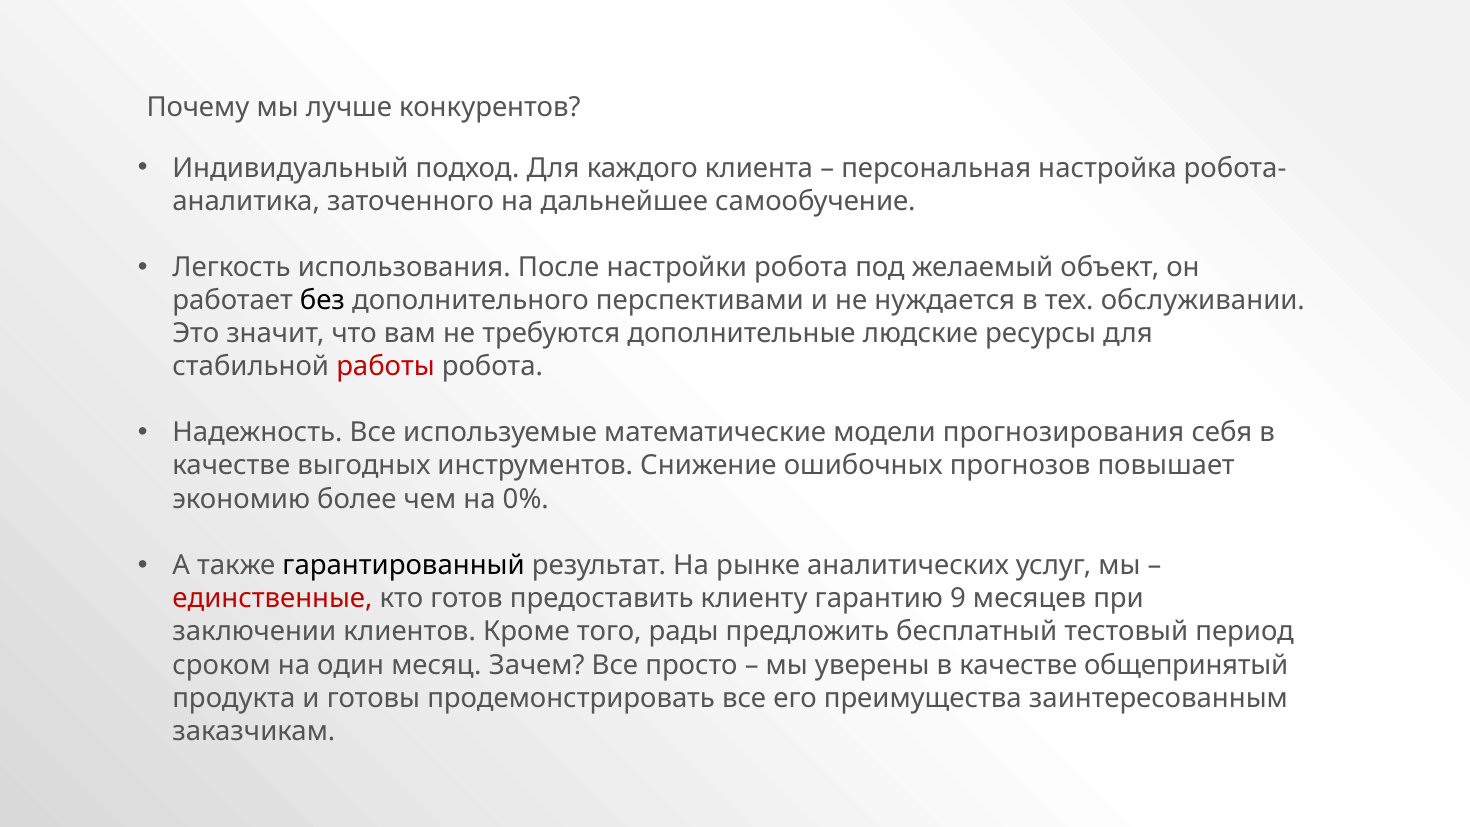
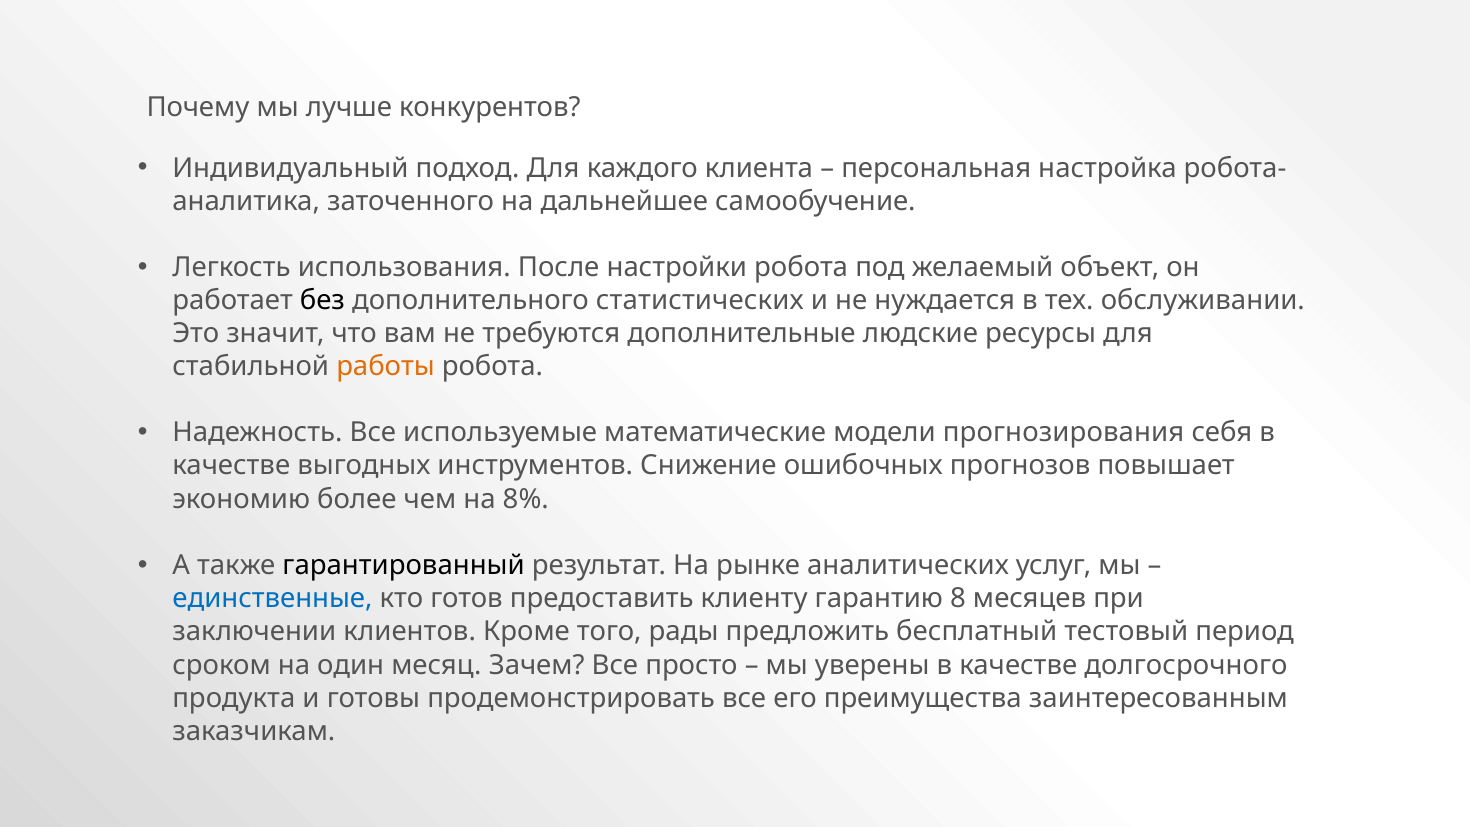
перспективами: перспективами -> статистических
работы colour: red -> orange
0%: 0% -> 8%
единственные colour: red -> blue
9: 9 -> 8
общепринятый: общепринятый -> долгосрочного
